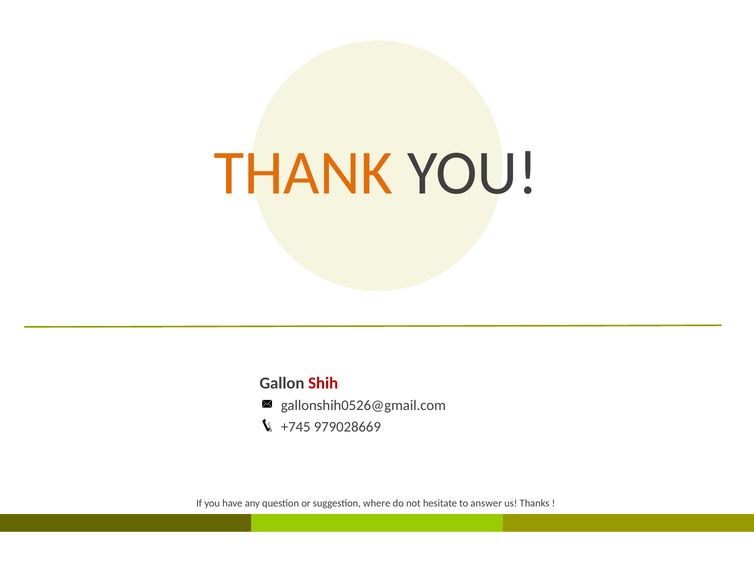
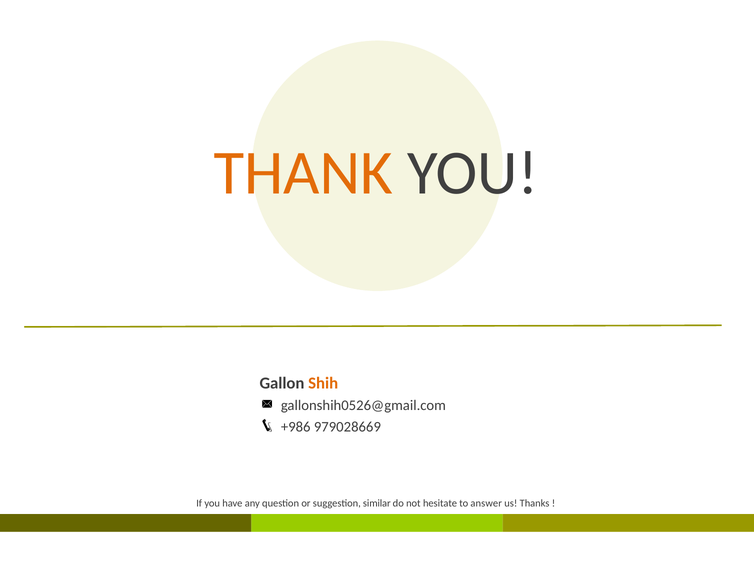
Shih colour: red -> orange
+745: +745 -> +986
where: where -> similar
